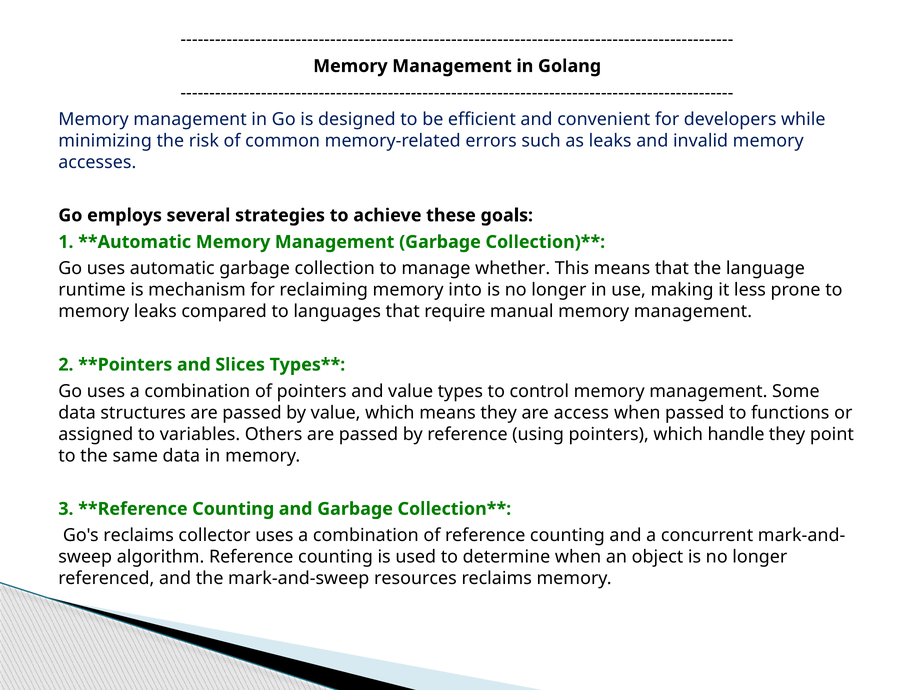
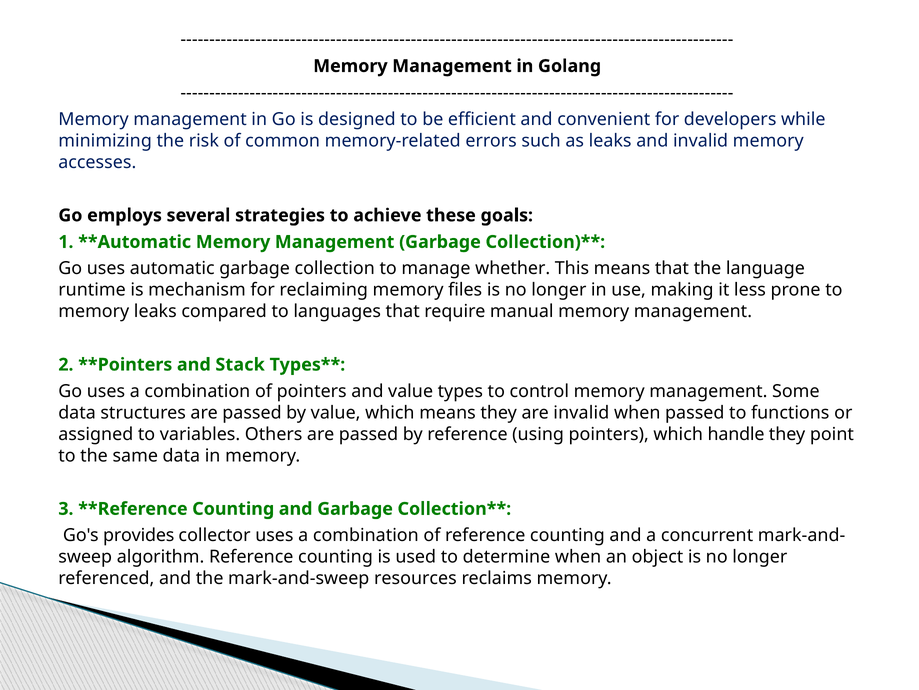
into: into -> files
Slices: Slices -> Stack
are access: access -> invalid
Go's reclaims: reclaims -> provides
